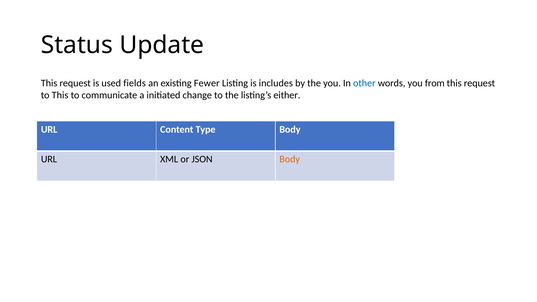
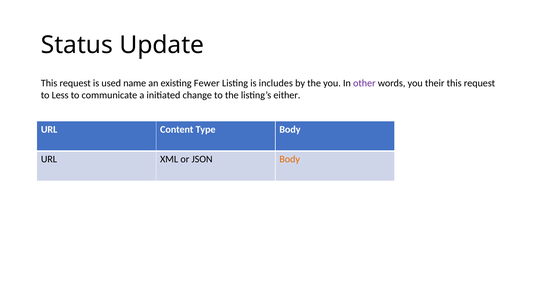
fields: fields -> name
other colour: blue -> purple
from: from -> their
to This: This -> Less
